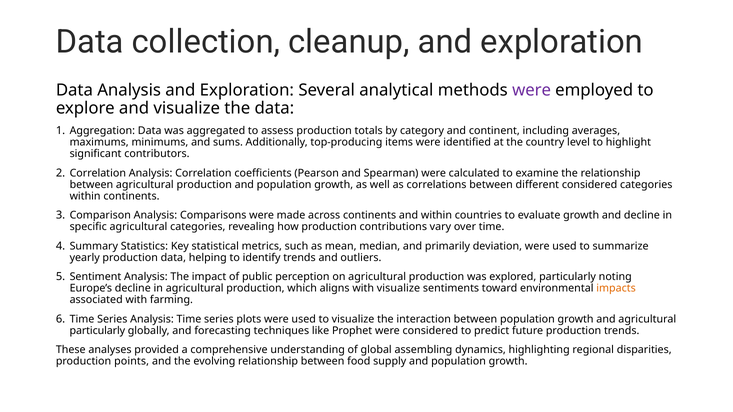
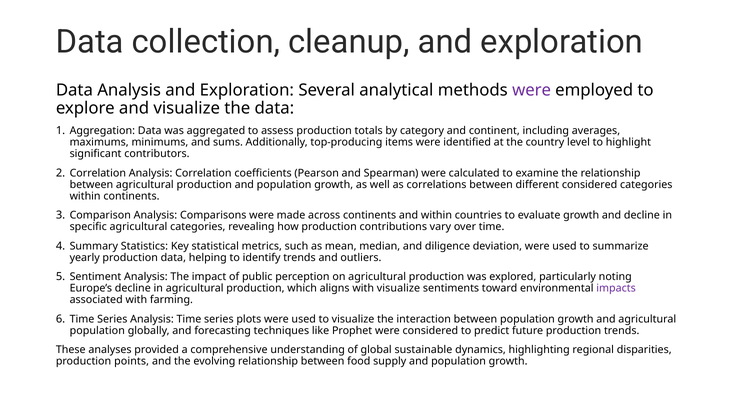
primarily: primarily -> diligence
impacts colour: orange -> purple
particularly at (97, 331): particularly -> population
assembling: assembling -> sustainable
